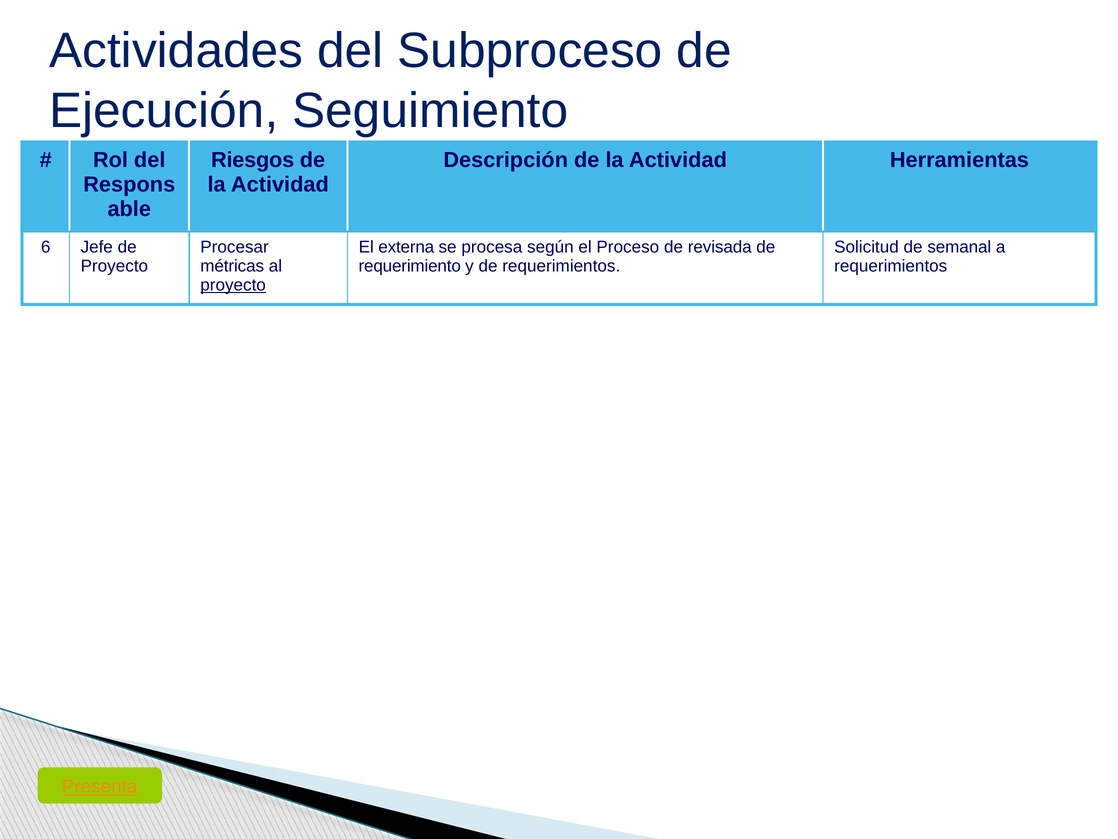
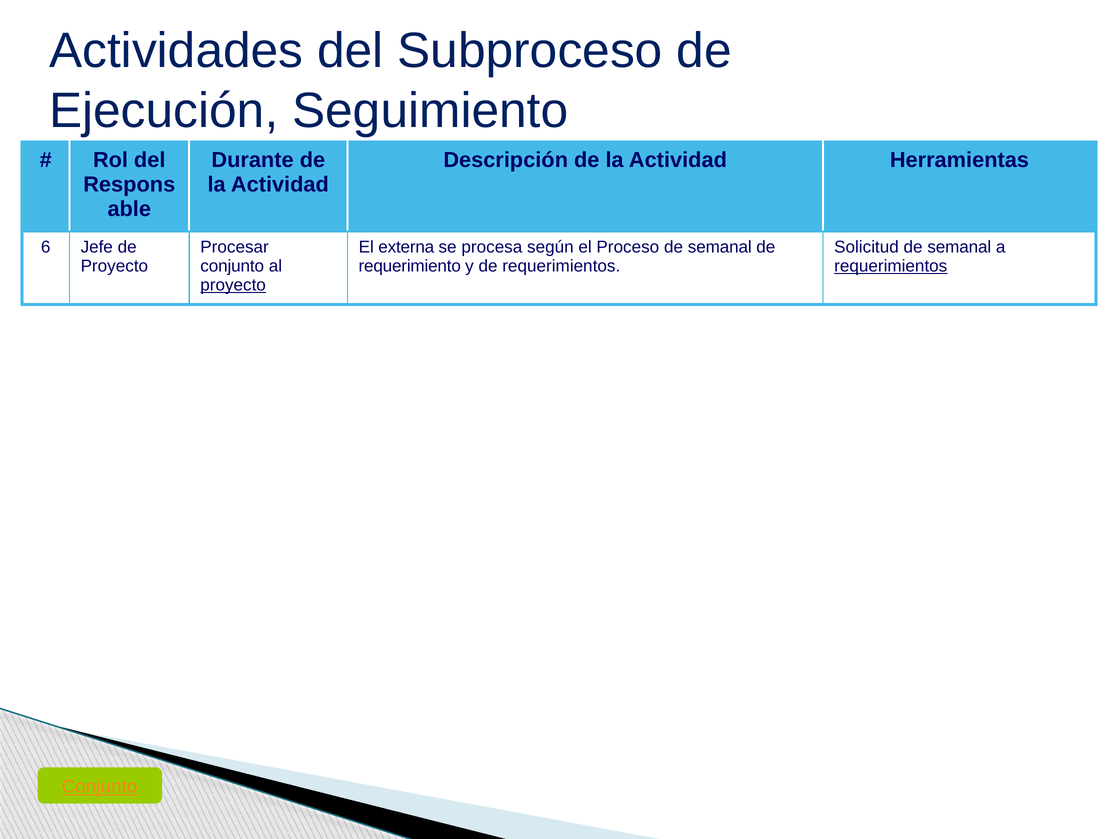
Riesgos: Riesgos -> Durante
Proceso de revisada: revisada -> semanal
métricas at (232, 266): métricas -> conjunto
requerimientos at (891, 266) underline: none -> present
Presenta at (100, 786): Presenta -> Conjunto
